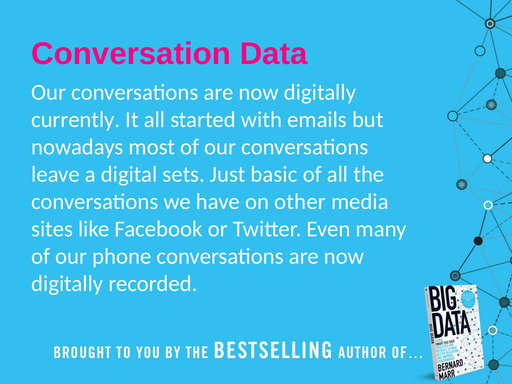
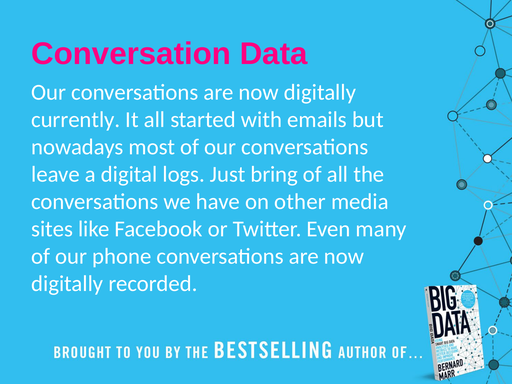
sets: sets -> logs
basic: basic -> bring
